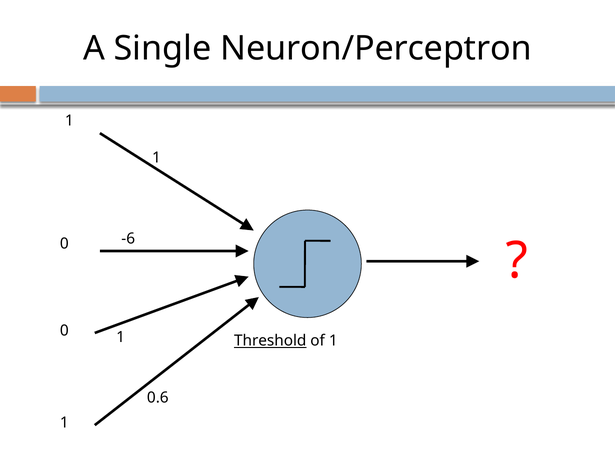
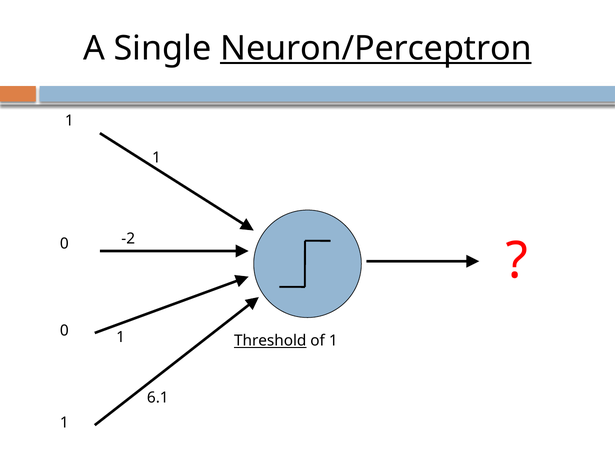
Neuron/Perceptron underline: none -> present
-6: -6 -> -2
0.6: 0.6 -> 6.1
